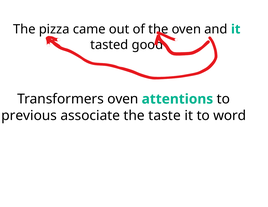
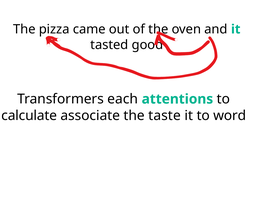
Transformers oven: oven -> each
previous: previous -> calculate
